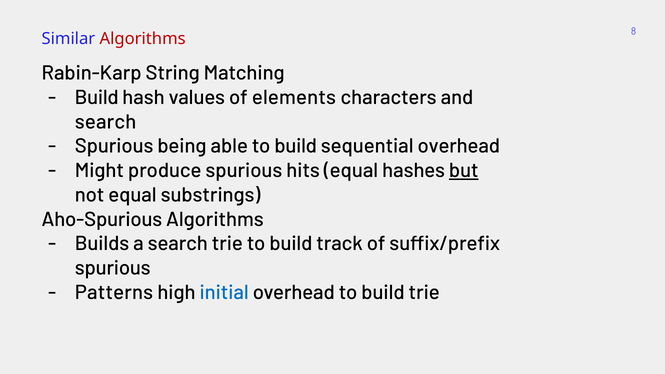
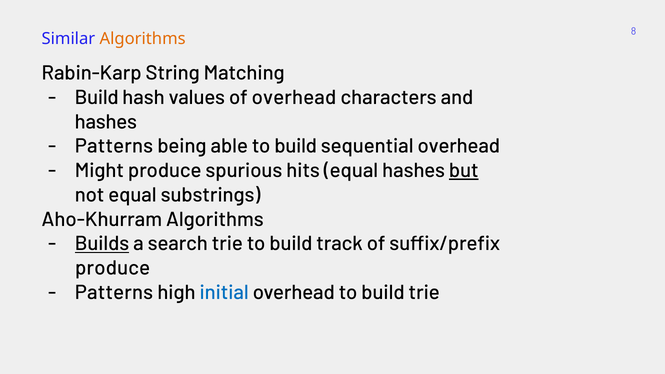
Algorithms at (143, 39) colour: red -> orange
of elements: elements -> overhead
search at (106, 122): search -> hashes
Spurious at (114, 146): Spurious -> Patterns
Aho-Spurious: Aho-Spurious -> Aho-Khurram
Builds underline: none -> present
spurious at (113, 268): spurious -> produce
